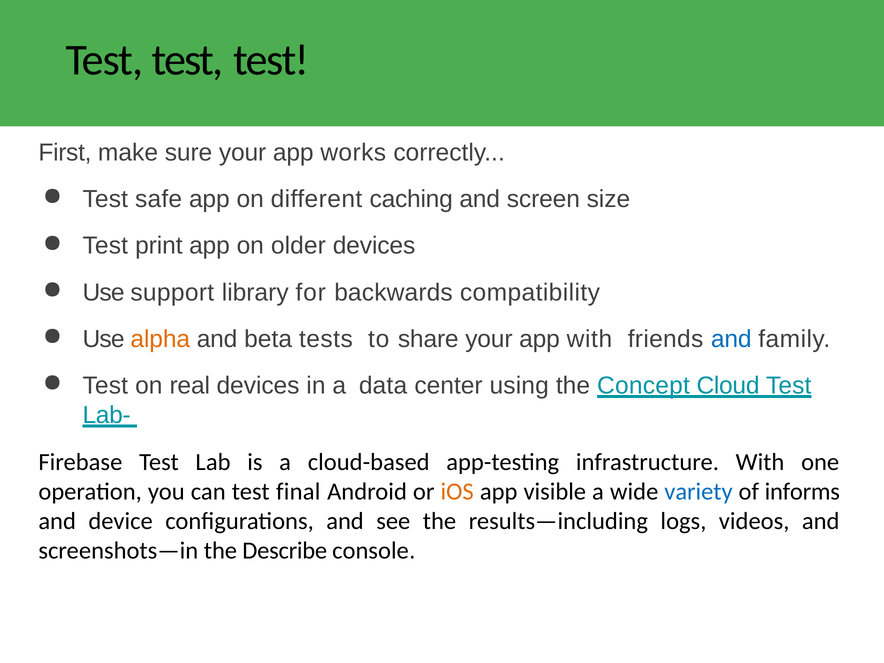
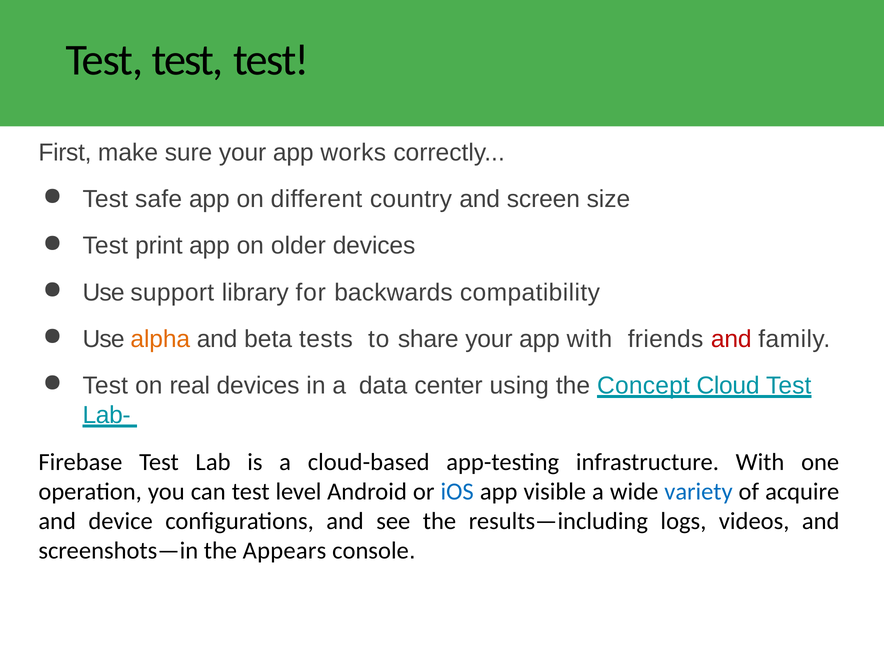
caching: caching -> country
and at (731, 339) colour: blue -> red
final: final -> level
iOS colour: orange -> blue
informs: informs -> acquire
Describe: Describe -> Appears
